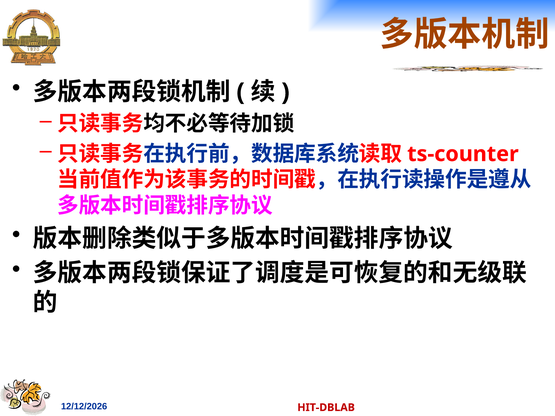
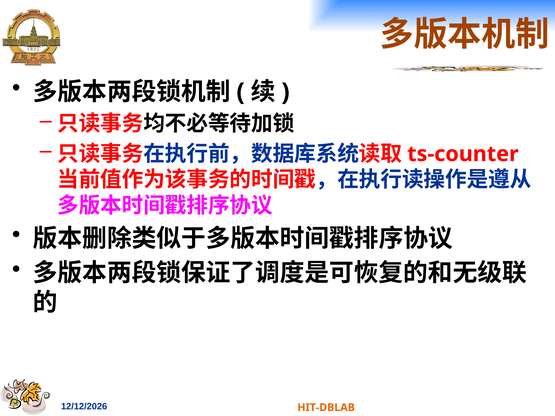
HIT-DBLAB colour: red -> orange
